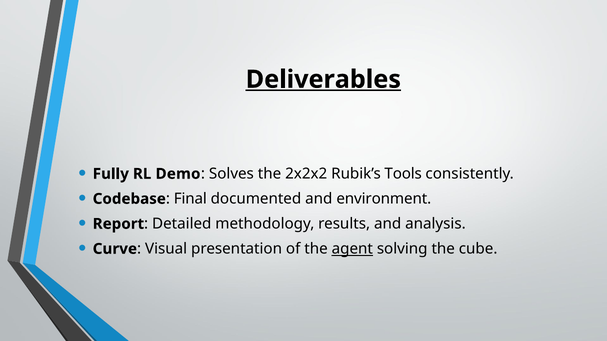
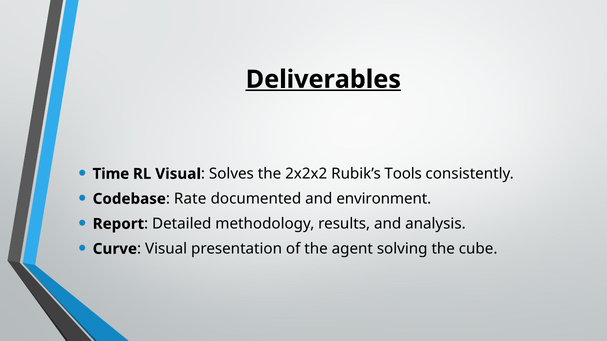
Fully: Fully -> Time
RL Demo: Demo -> Visual
Final: Final -> Rate
agent underline: present -> none
